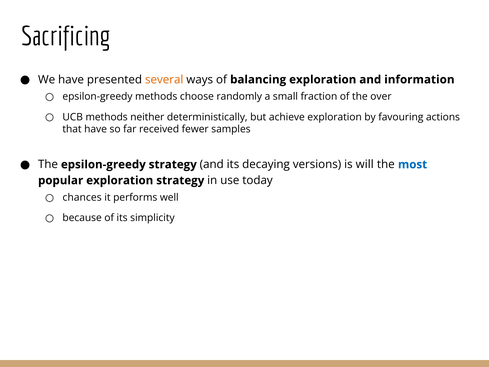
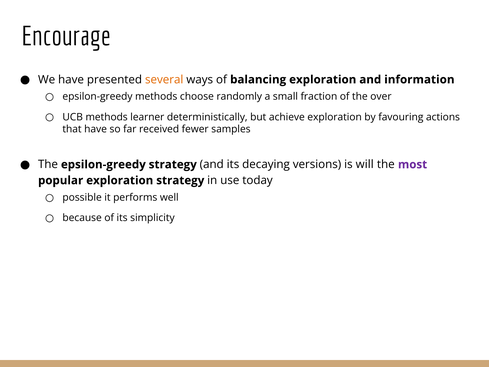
Sacrificing: Sacrificing -> Encourage
neither: neither -> learner
most colour: blue -> purple
chances: chances -> possible
